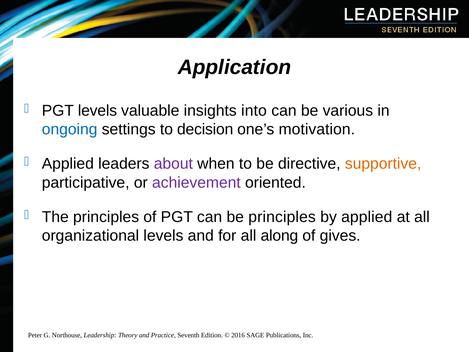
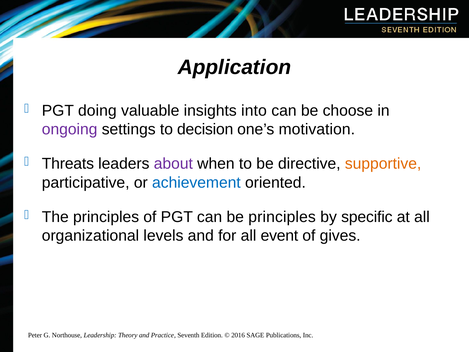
PGT levels: levels -> doing
various: various -> choose
ongoing colour: blue -> purple
Applied at (68, 164): Applied -> Threats
achievement colour: purple -> blue
by applied: applied -> specific
along: along -> event
